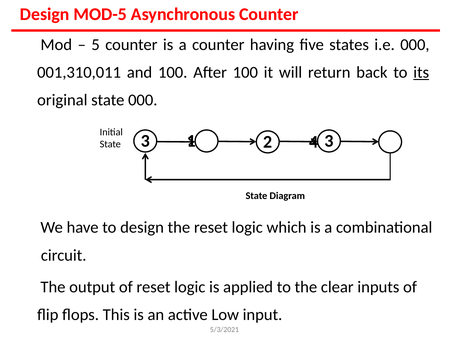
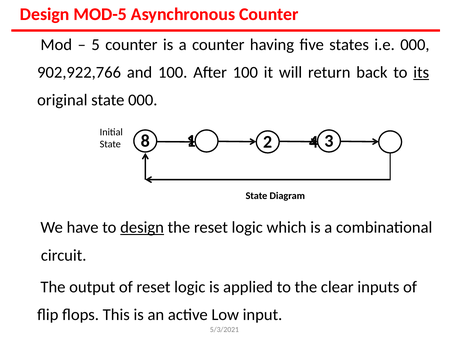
001,310,011: 001,310,011 -> 902,922,766
State 3: 3 -> 8
design at (142, 228) underline: none -> present
